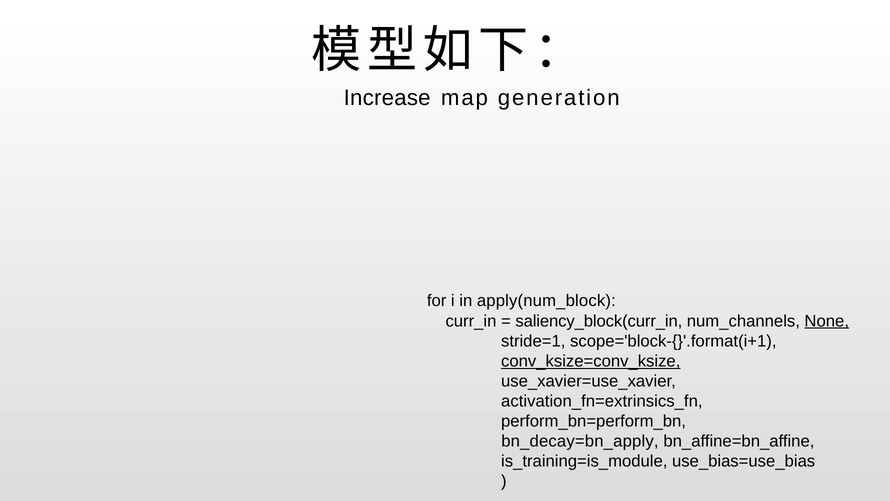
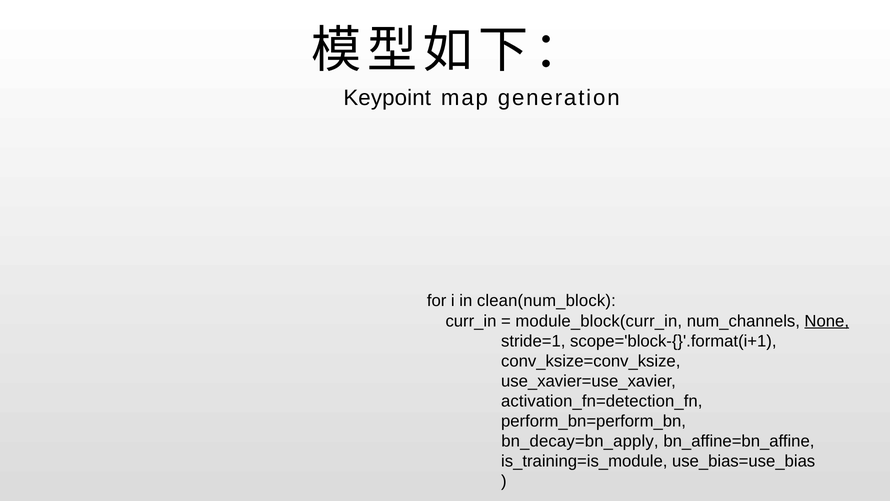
Increase: Increase -> Keypoint
apply(num_block: apply(num_block -> clean(num_block
saliency_block(curr_in: saliency_block(curr_in -> module_block(curr_in
conv_ksize=conv_ksize underline: present -> none
activation_fn=extrinsics_fn: activation_fn=extrinsics_fn -> activation_fn=detection_fn
